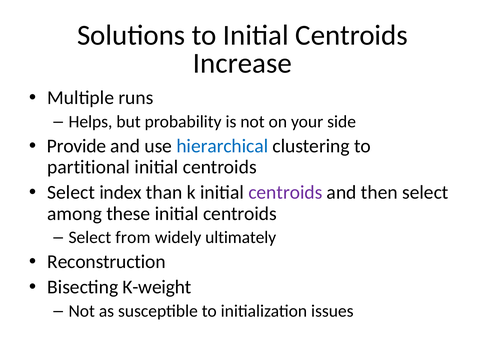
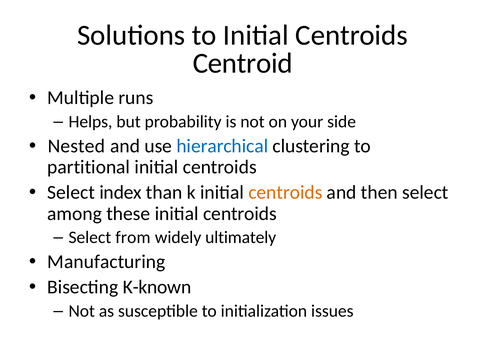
Increase: Increase -> Centroid
Provide: Provide -> Nested
centroids at (285, 192) colour: purple -> orange
Reconstruction: Reconstruction -> Manufacturing
K-weight: K-weight -> K-known
